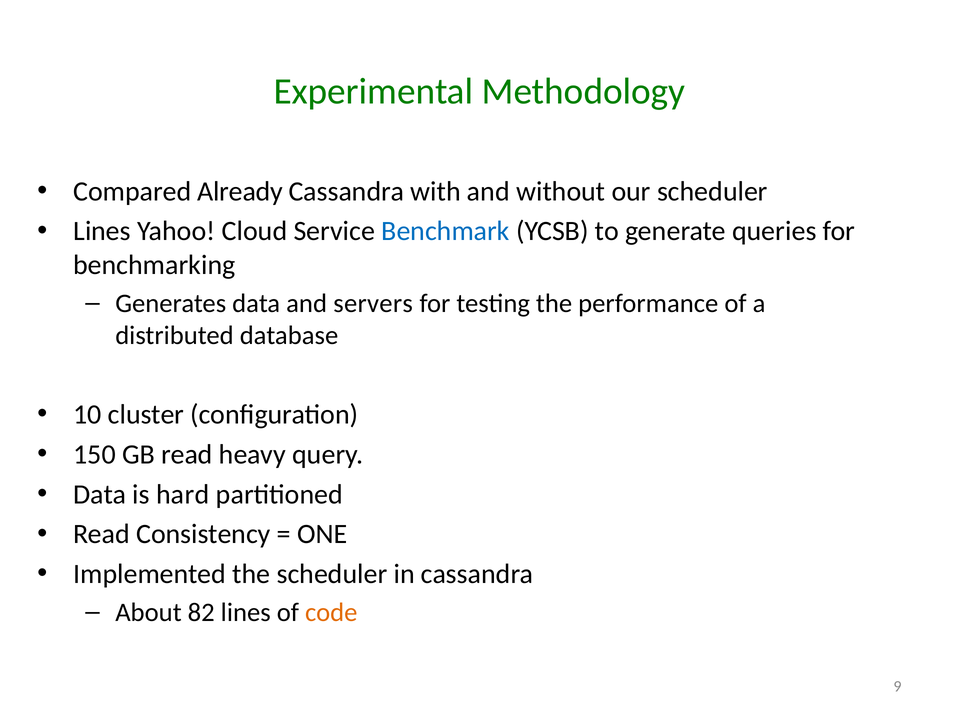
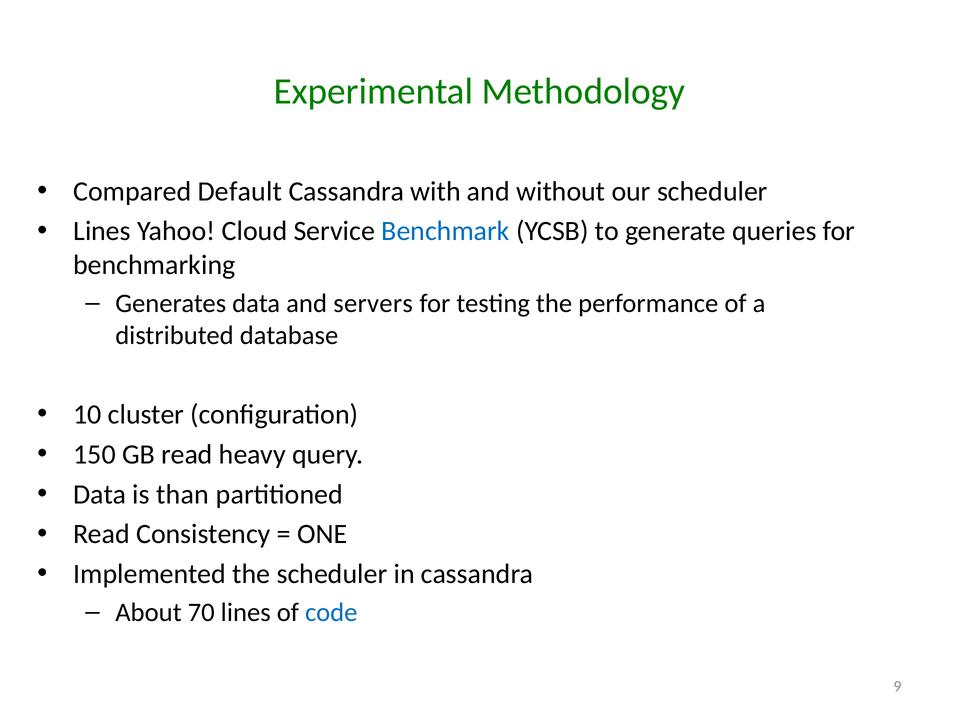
Already: Already -> Default
hard: hard -> than
82: 82 -> 70
code colour: orange -> blue
